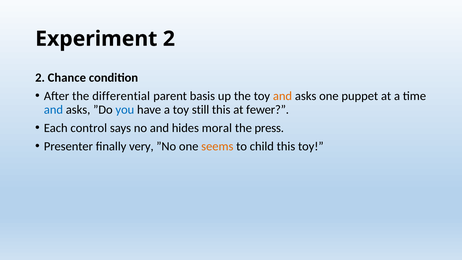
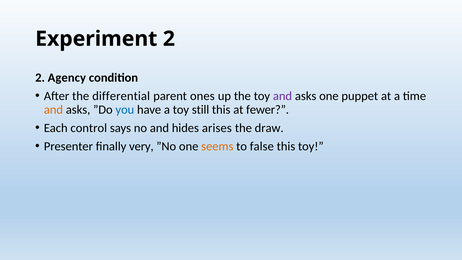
Chance: Chance -> Agency
basis: basis -> ones
and at (282, 96) colour: orange -> purple
and at (53, 110) colour: blue -> orange
moral: moral -> arises
press: press -> draw
child: child -> false
